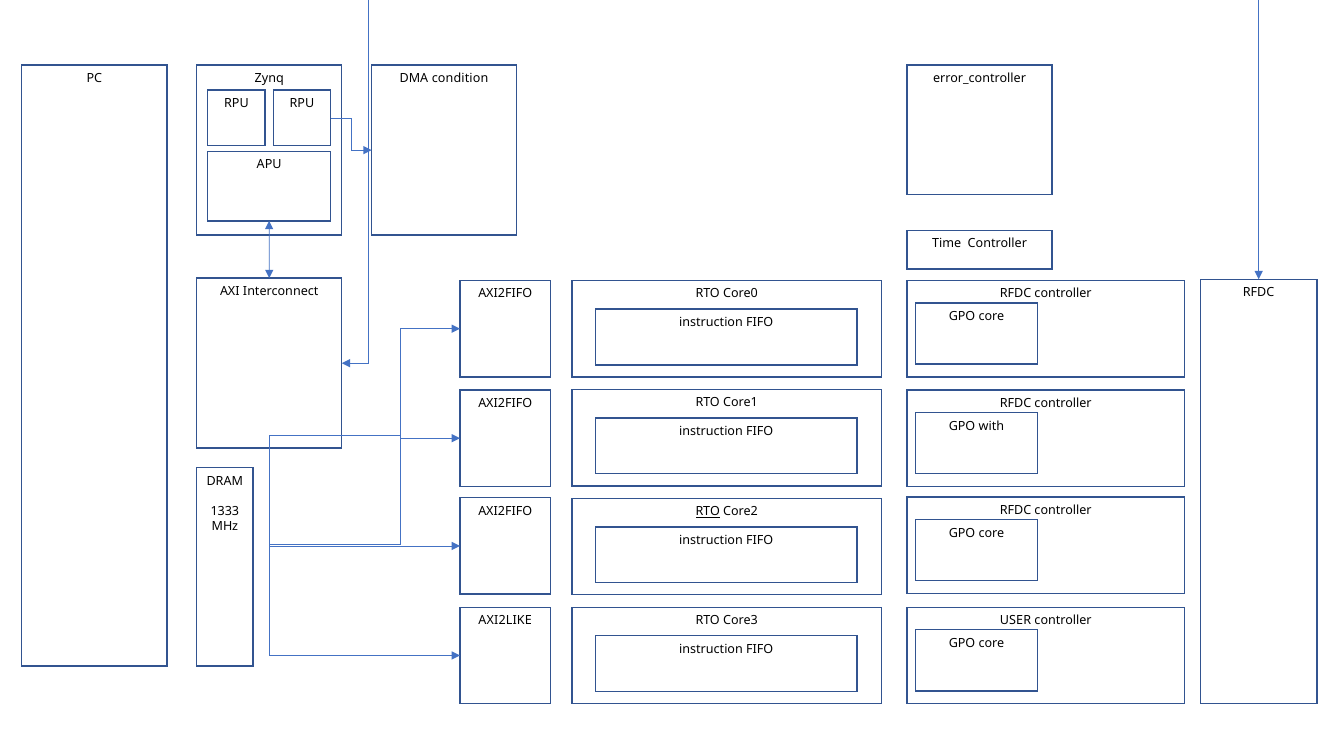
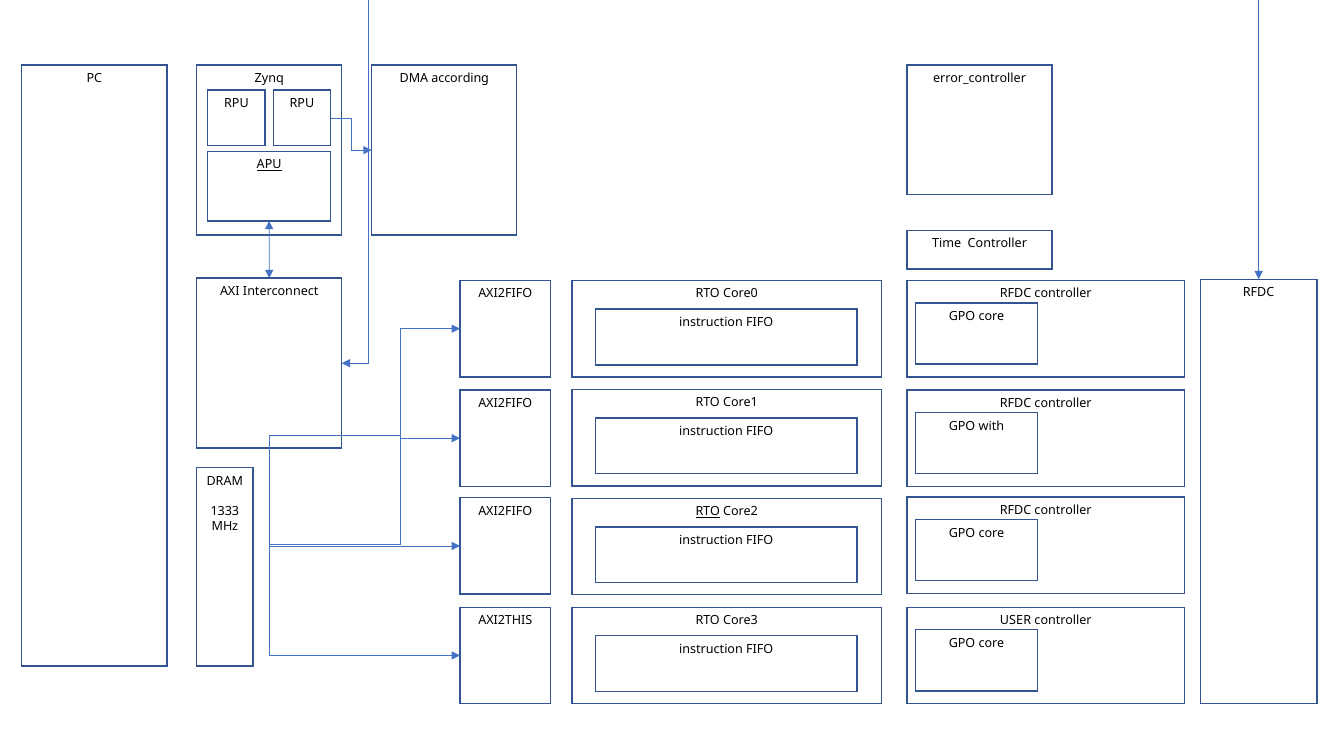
condition: condition -> according
APU underline: none -> present
AXI2LIKE: AXI2LIKE -> AXI2THIS
